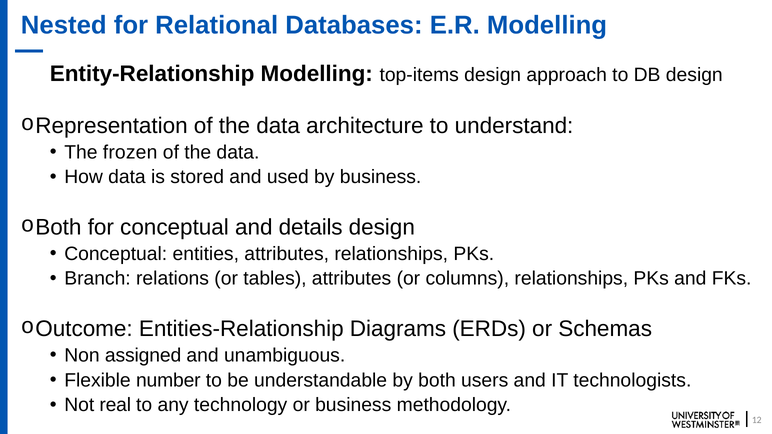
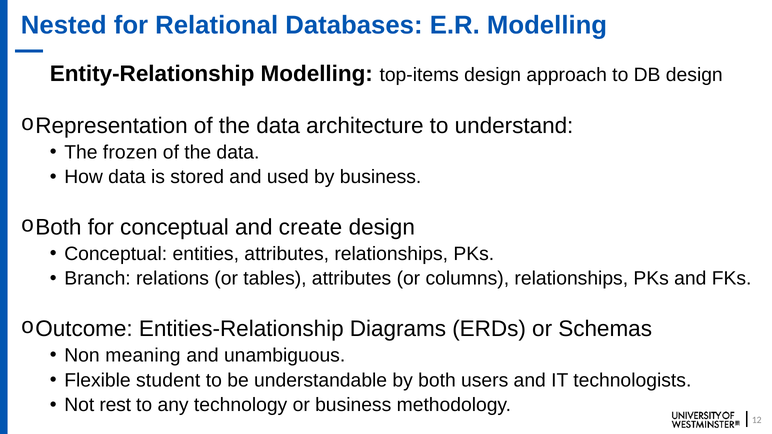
details: details -> create
assigned: assigned -> meaning
number: number -> student
real: real -> rest
